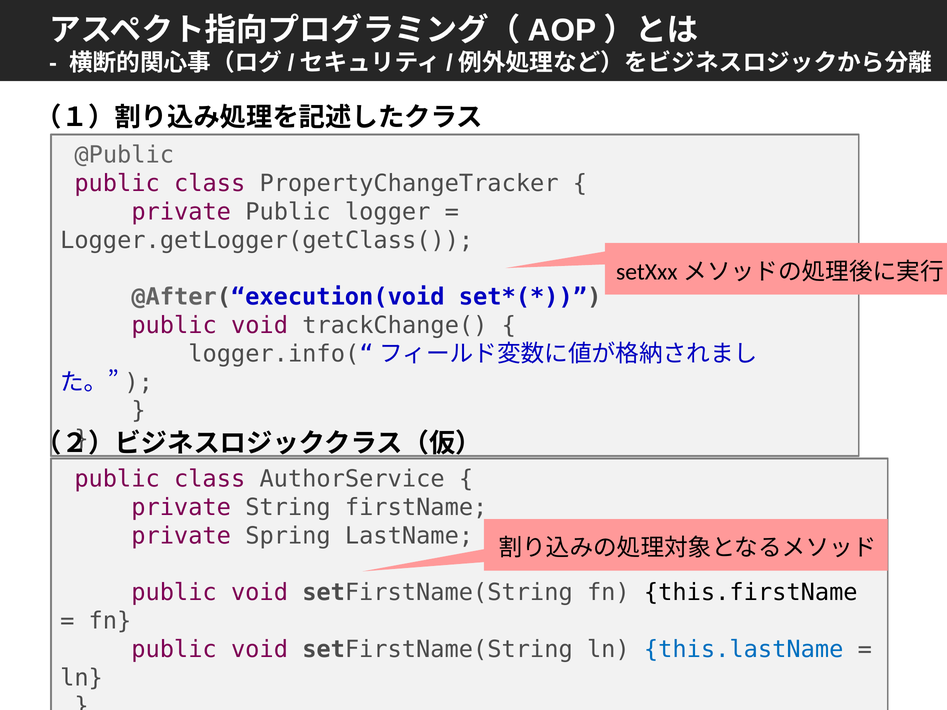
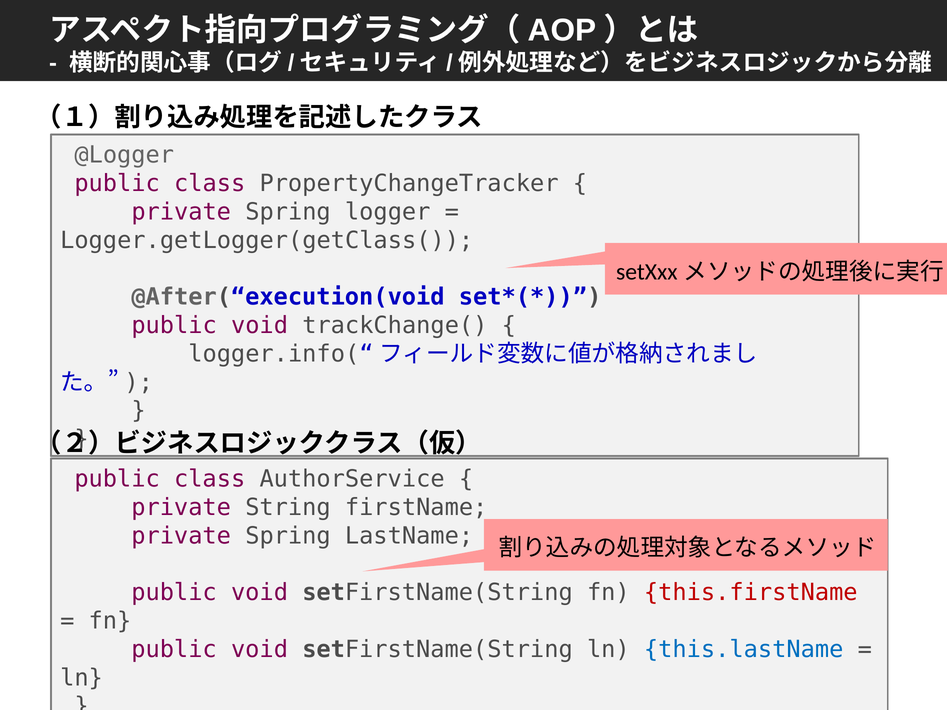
@Public: @Public -> @Logger
Public at (288, 212): Public -> Spring
this.firstName colour: black -> red
